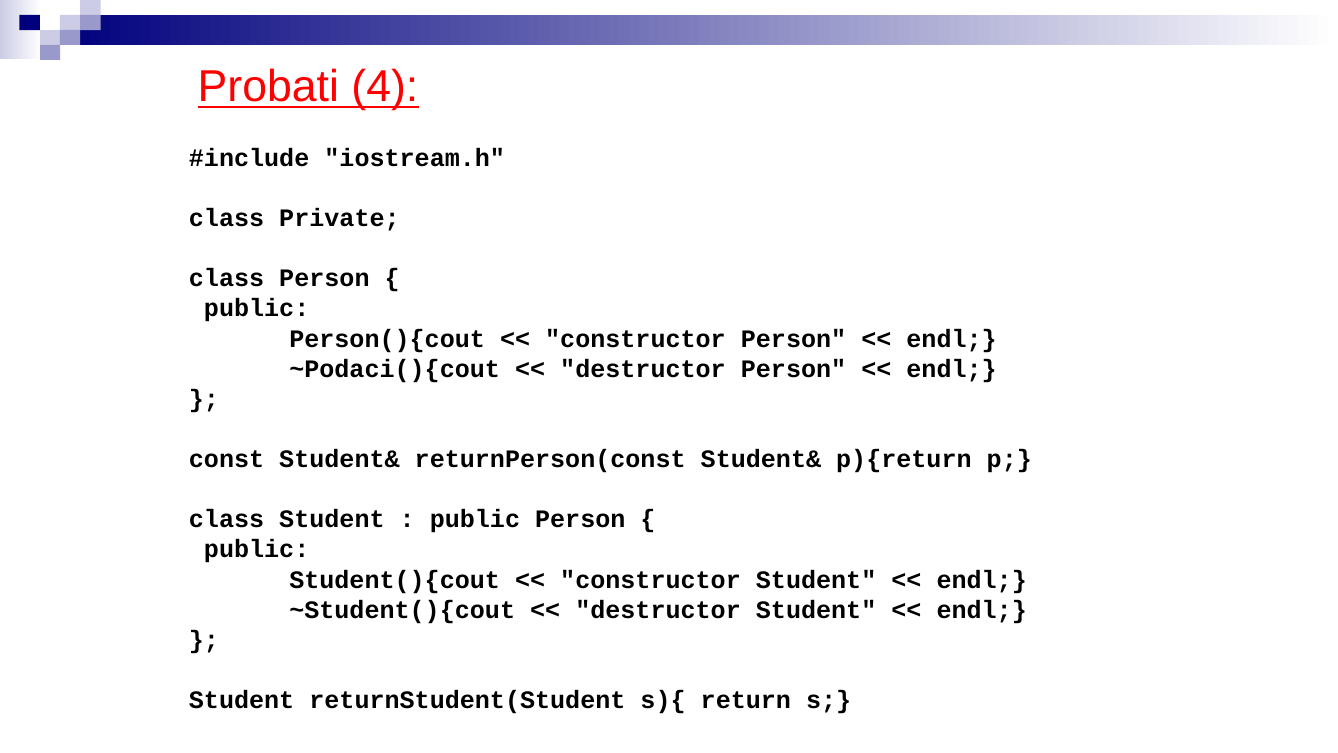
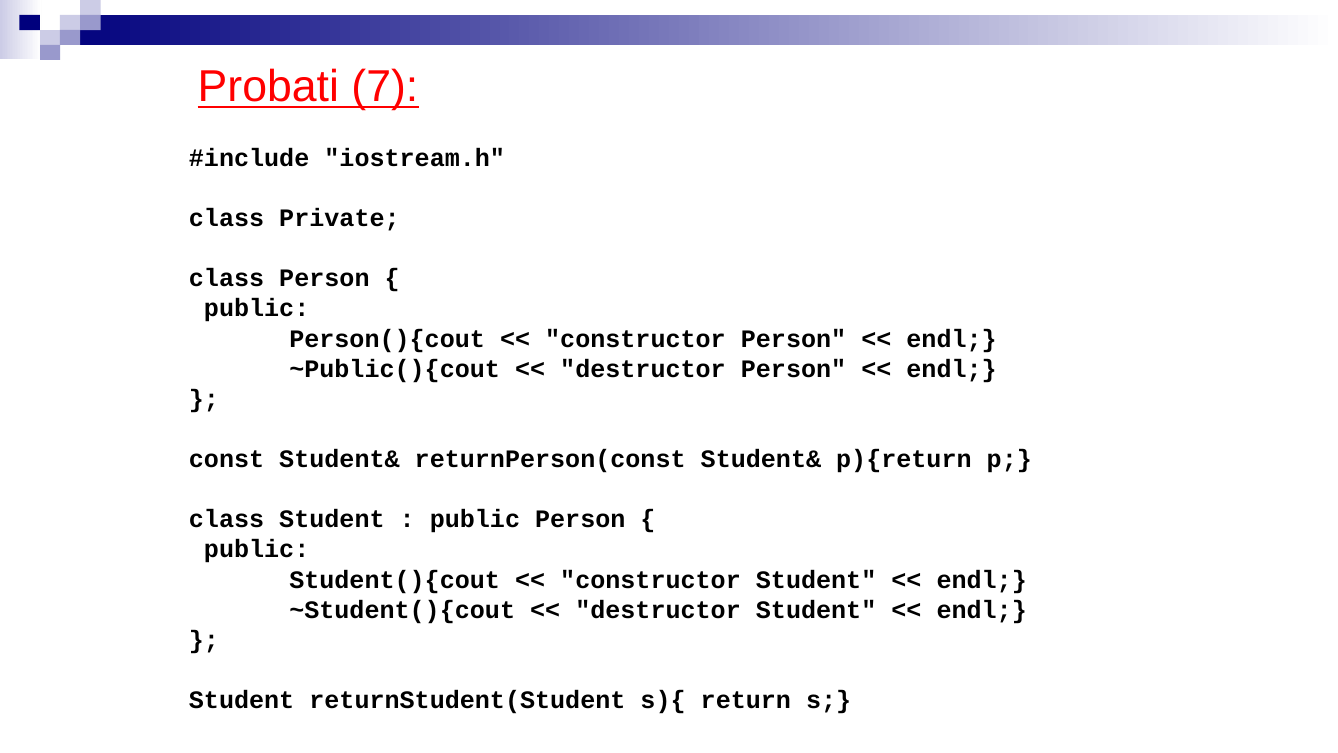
4: 4 -> 7
~Podaci(){cout: ~Podaci(){cout -> ~Public(){cout
